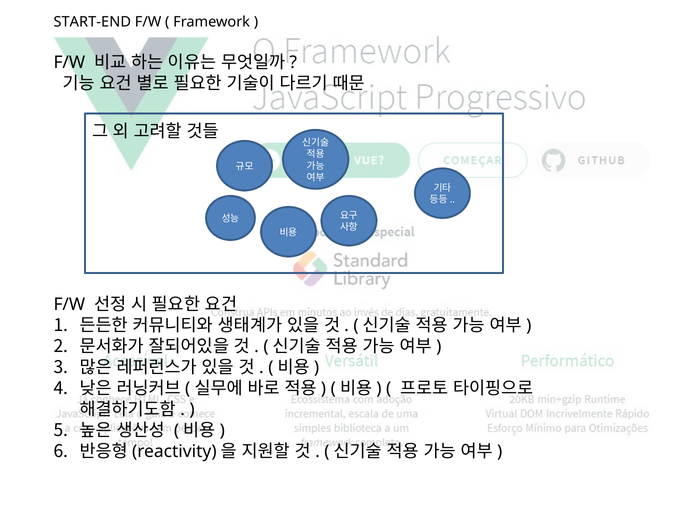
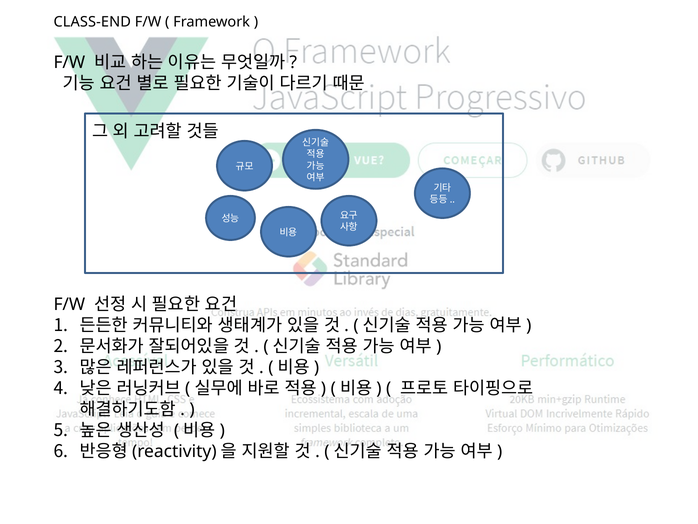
START-END: START-END -> CLASS-END
